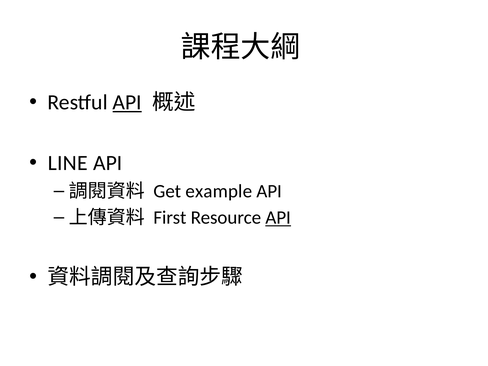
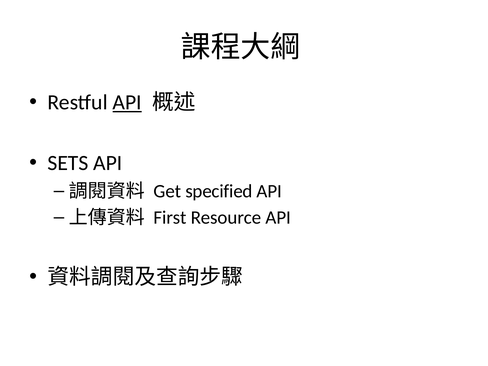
LINE: LINE -> SETS
example: example -> specified
API at (278, 218) underline: present -> none
